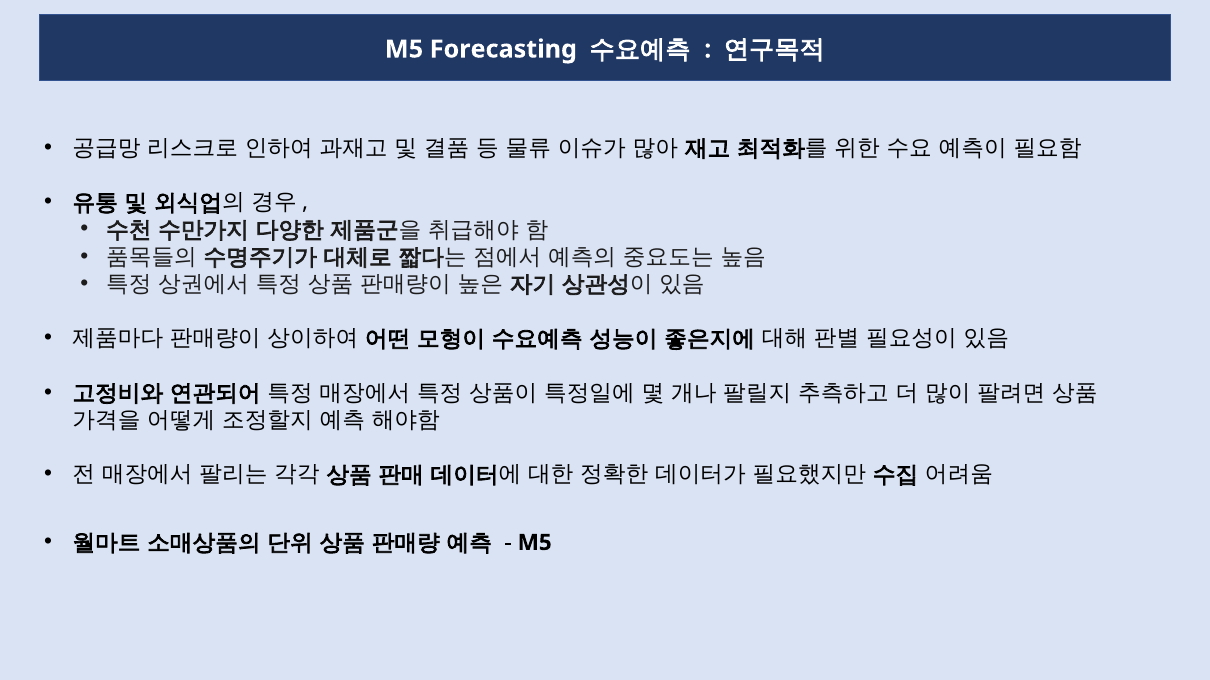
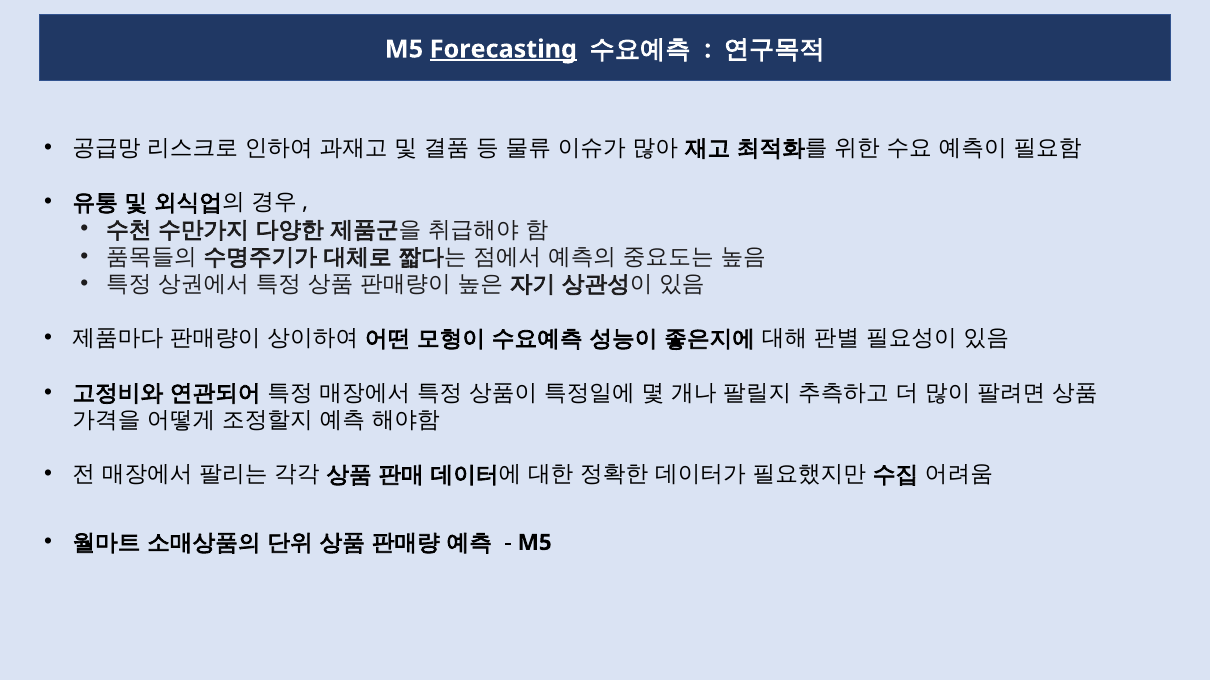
Forecasting underline: none -> present
